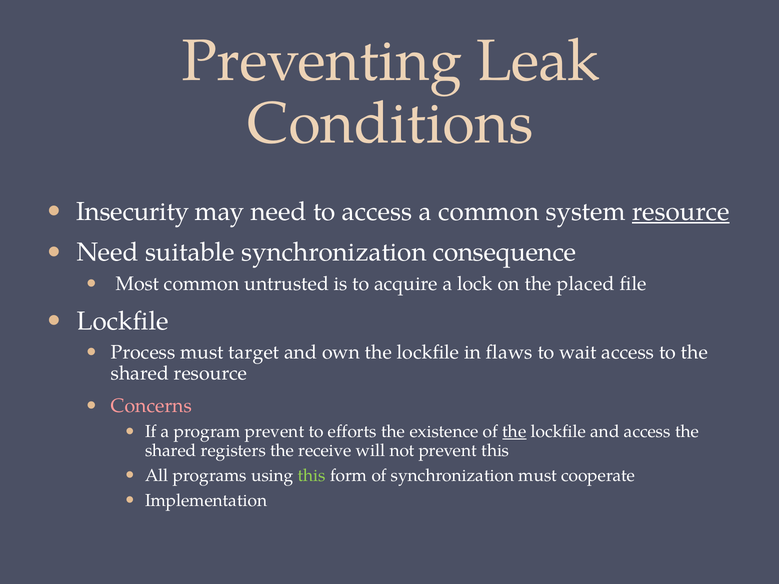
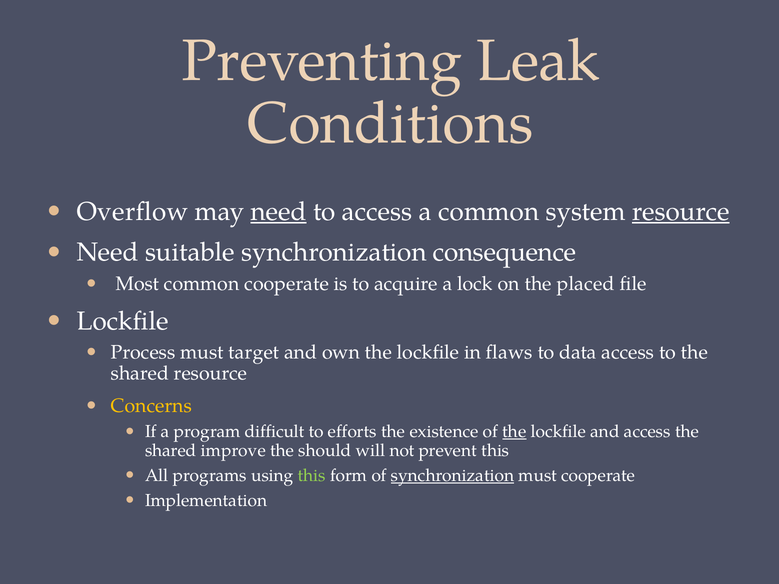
Insecurity: Insecurity -> Overflow
need at (279, 212) underline: none -> present
common untrusted: untrusted -> cooperate
wait: wait -> data
Concerns colour: pink -> yellow
program prevent: prevent -> difficult
registers: registers -> improve
receive: receive -> should
synchronization at (453, 476) underline: none -> present
